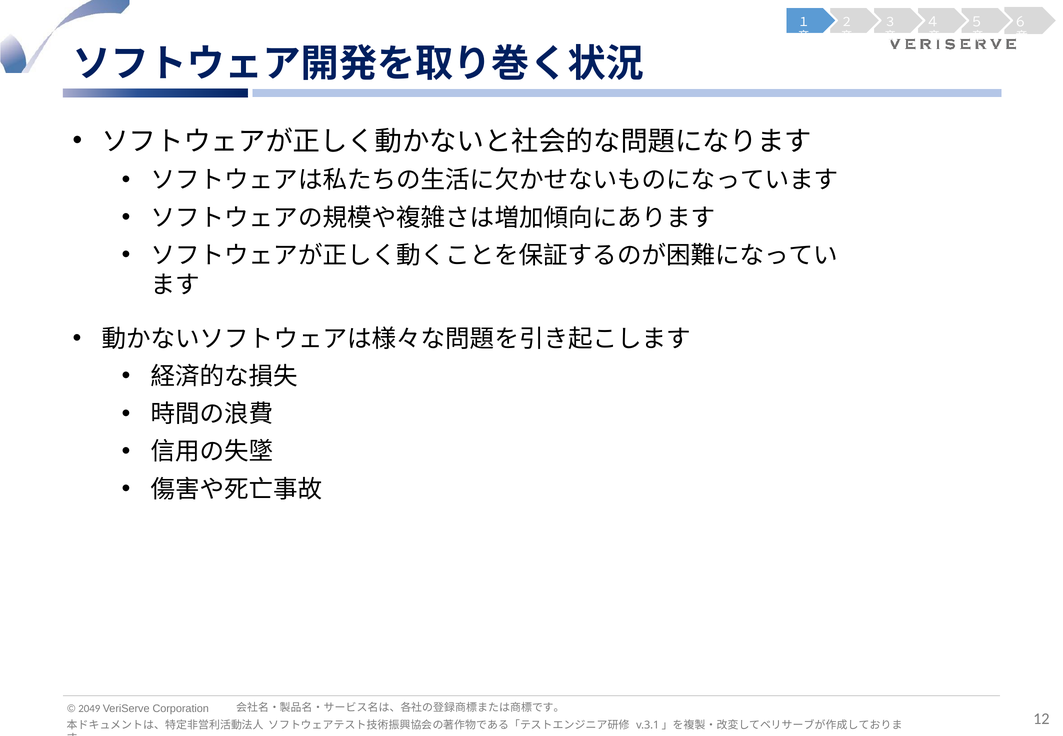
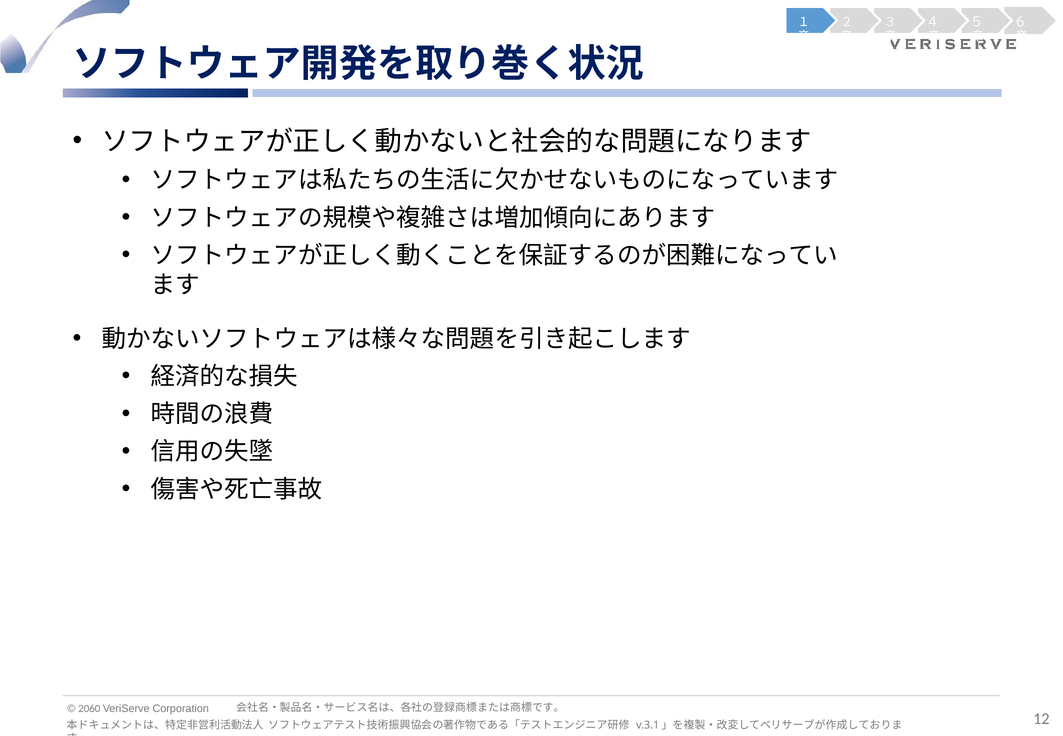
2049: 2049 -> 2060
